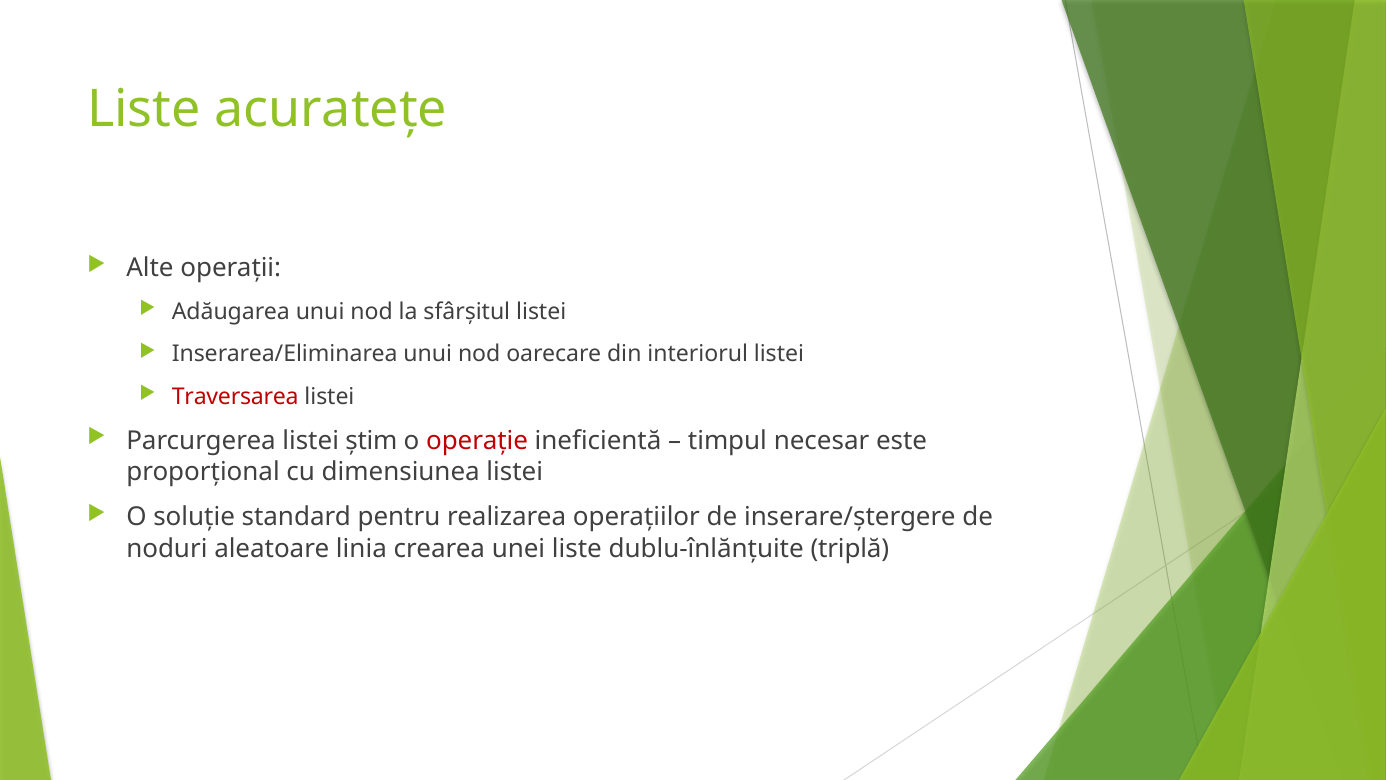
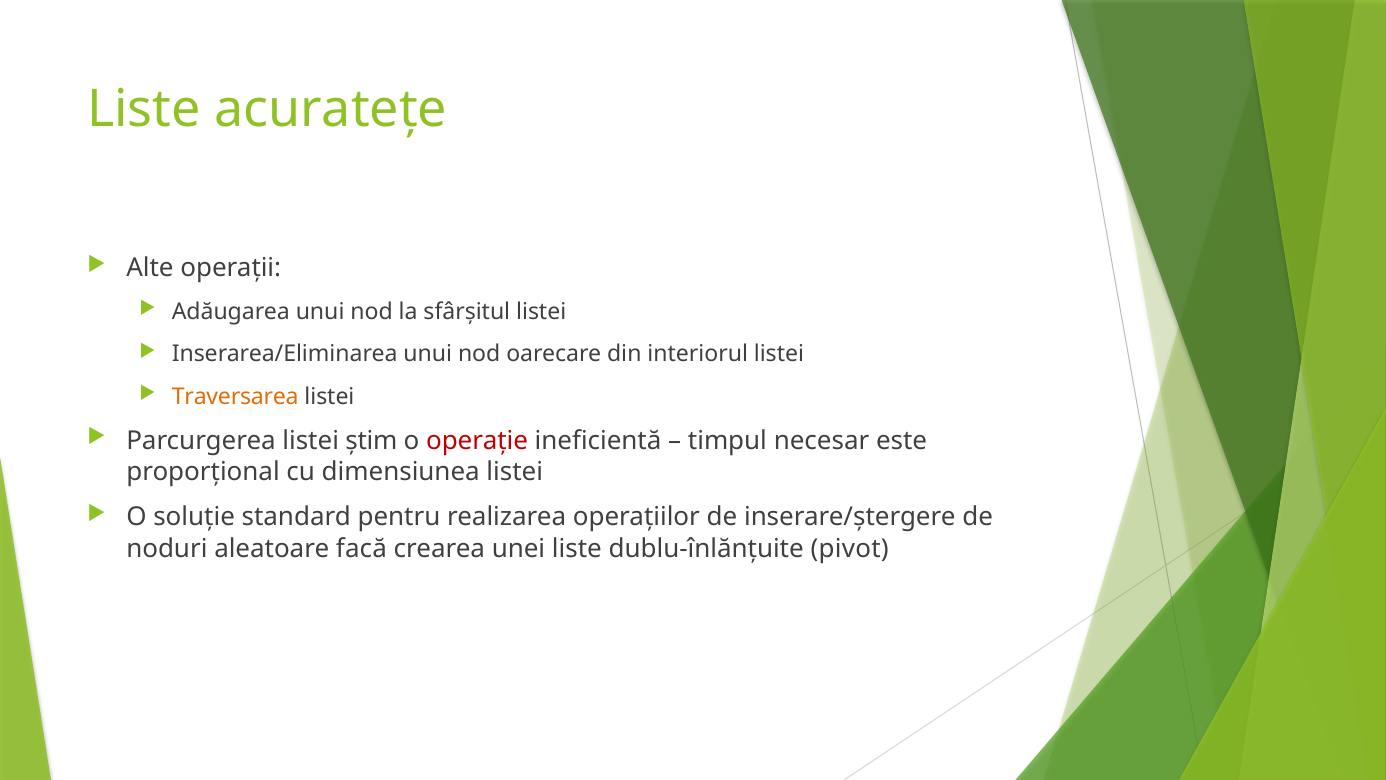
Traversarea colour: red -> orange
linia: linia -> facă
triplă: triplă -> pivot
